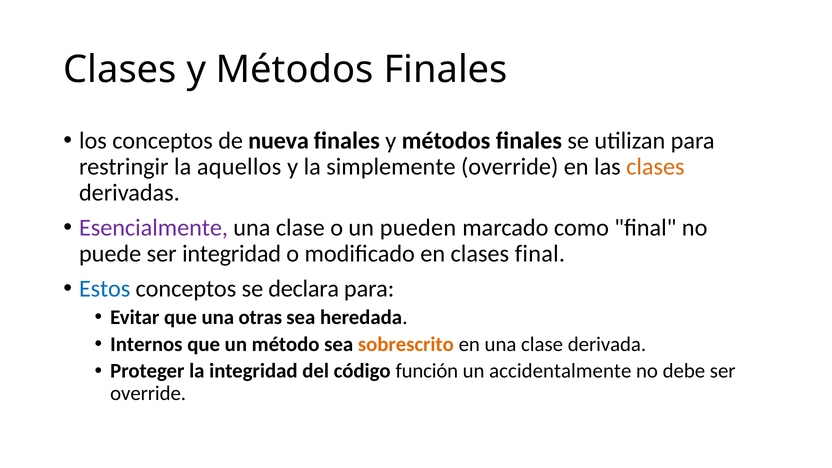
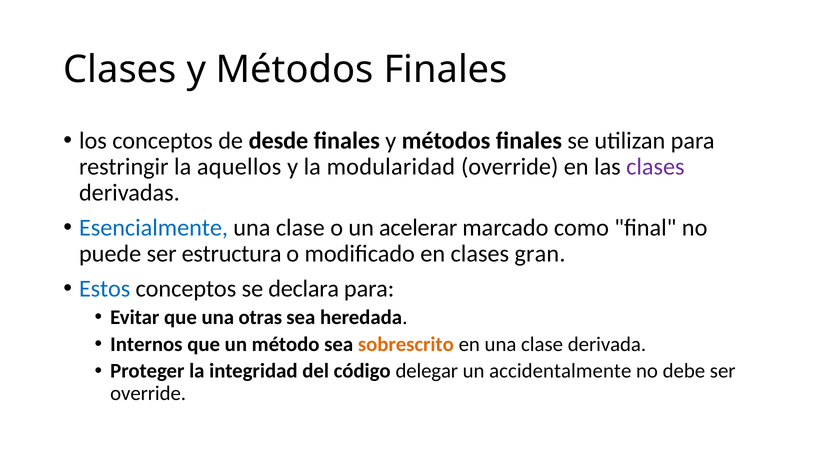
nueva: nueva -> desde
simplemente: simplemente -> modularidad
clases at (655, 167) colour: orange -> purple
Esencialmente colour: purple -> blue
pueden: pueden -> acelerar
ser integridad: integridad -> estructura
clases final: final -> gran
función: función -> delegar
